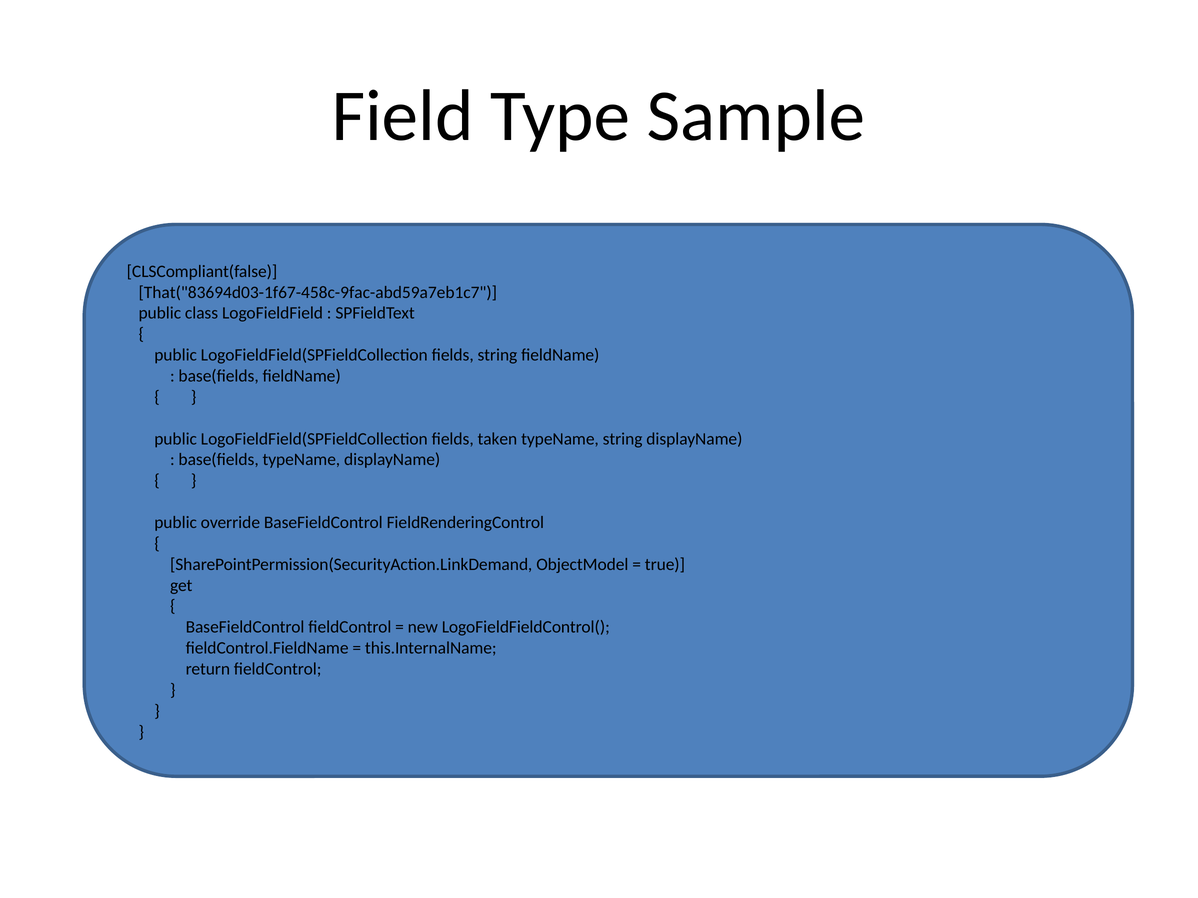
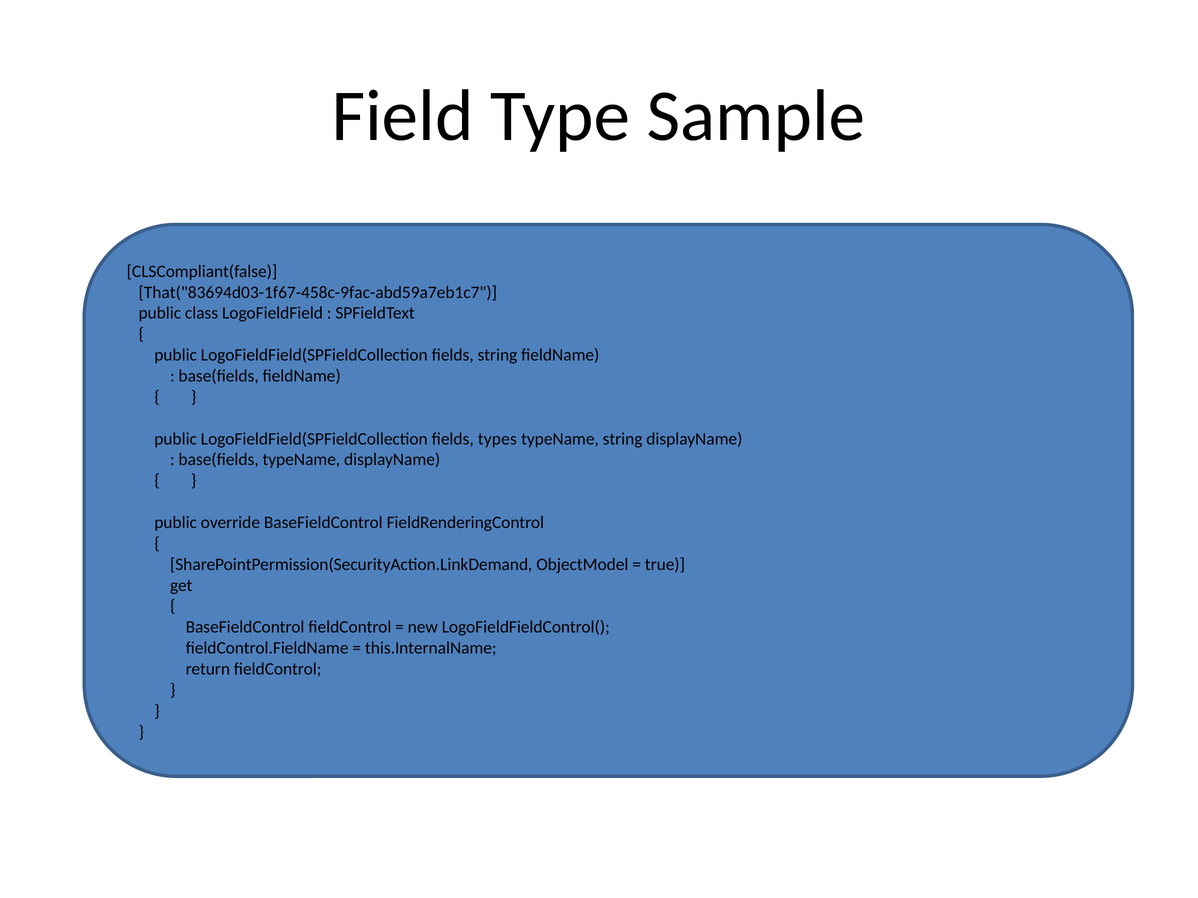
taken: taken -> types
